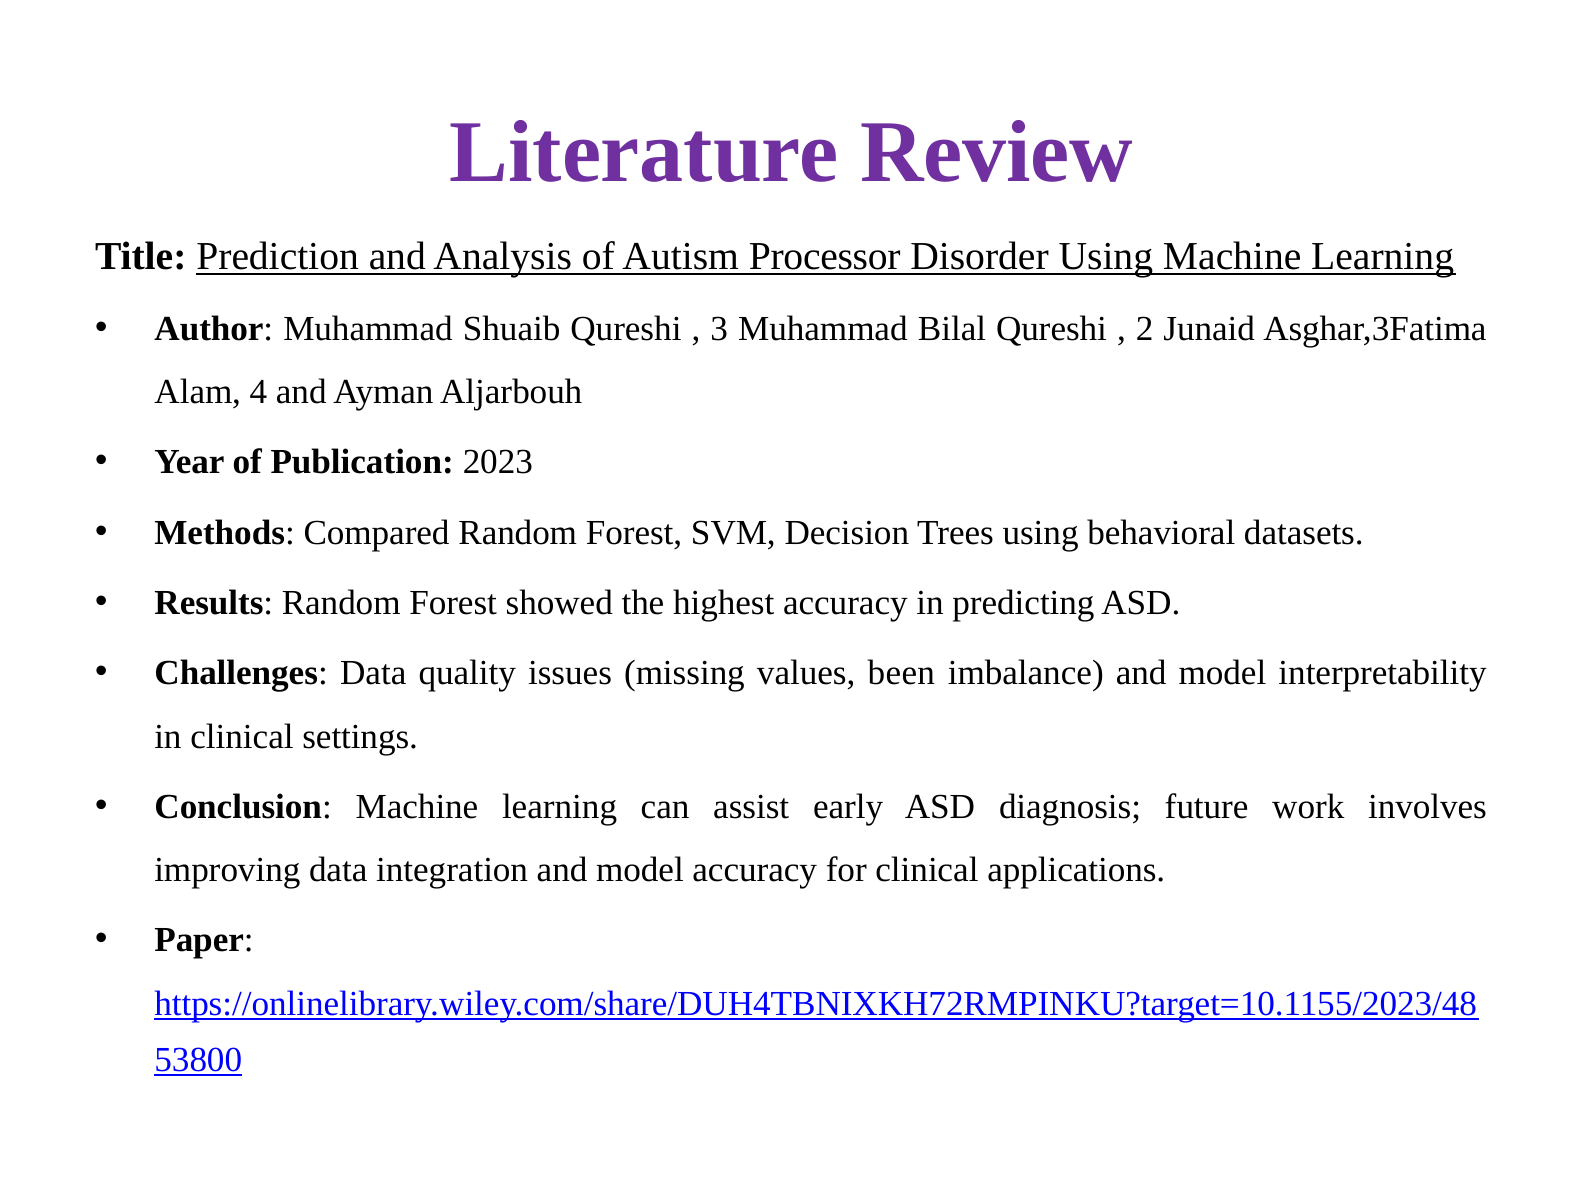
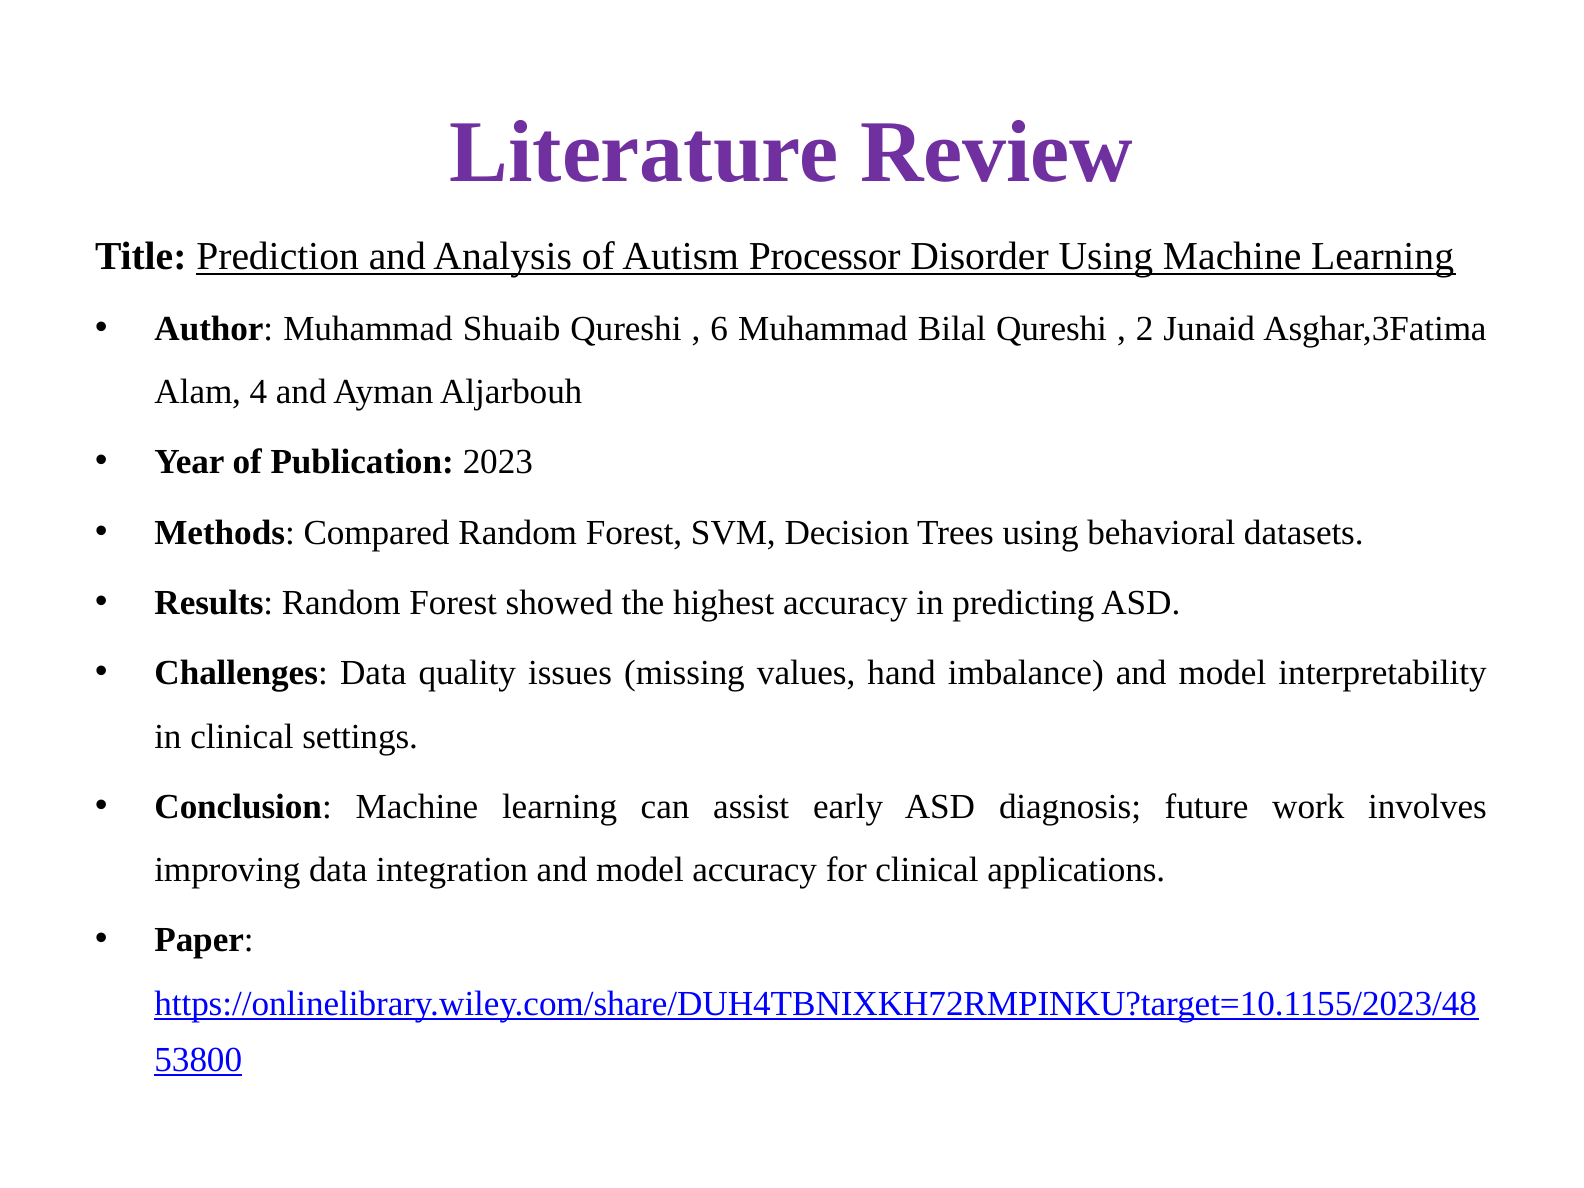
3: 3 -> 6
been: been -> hand
